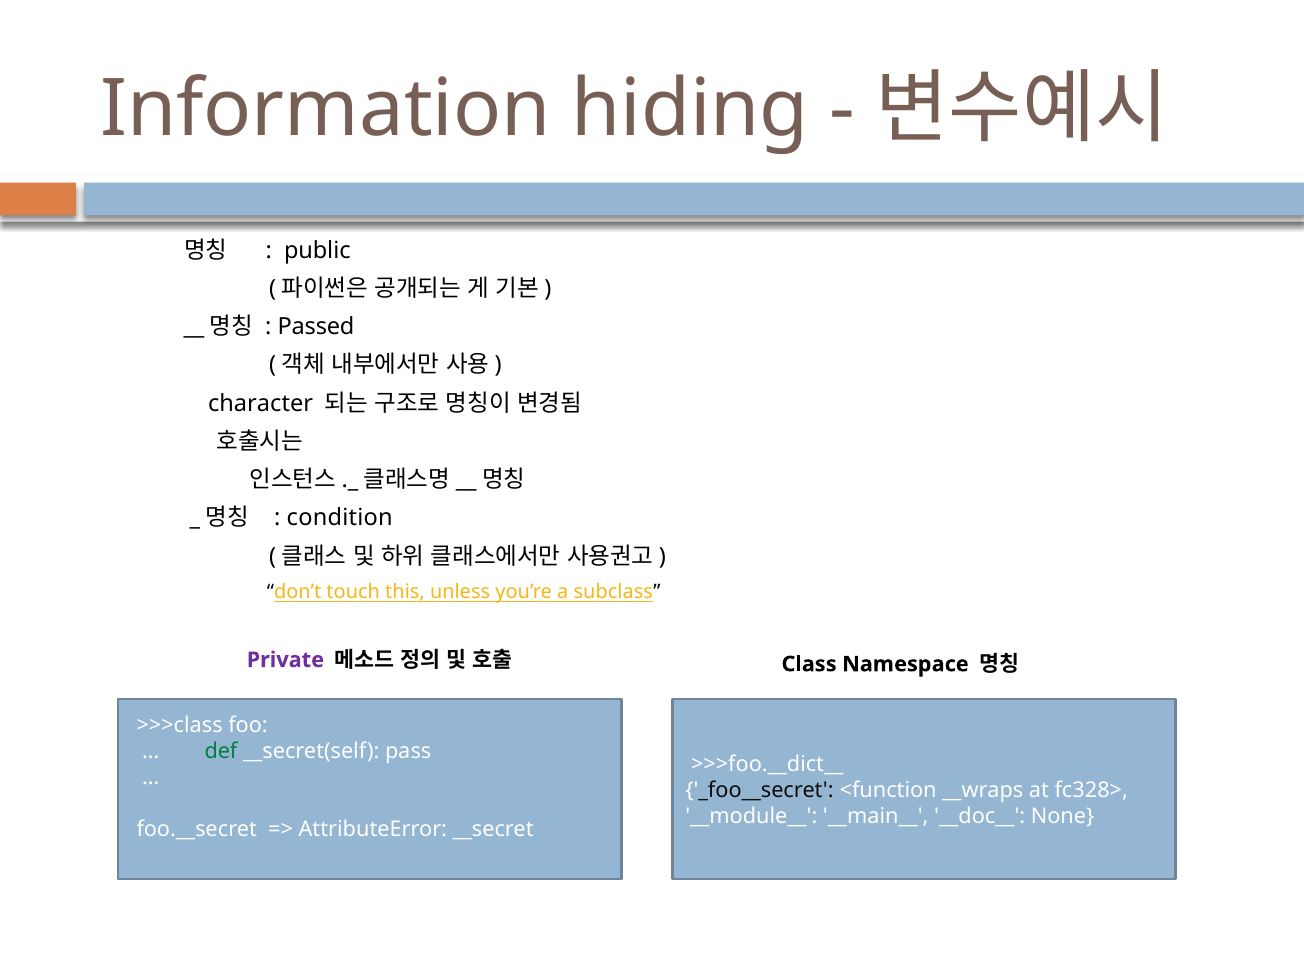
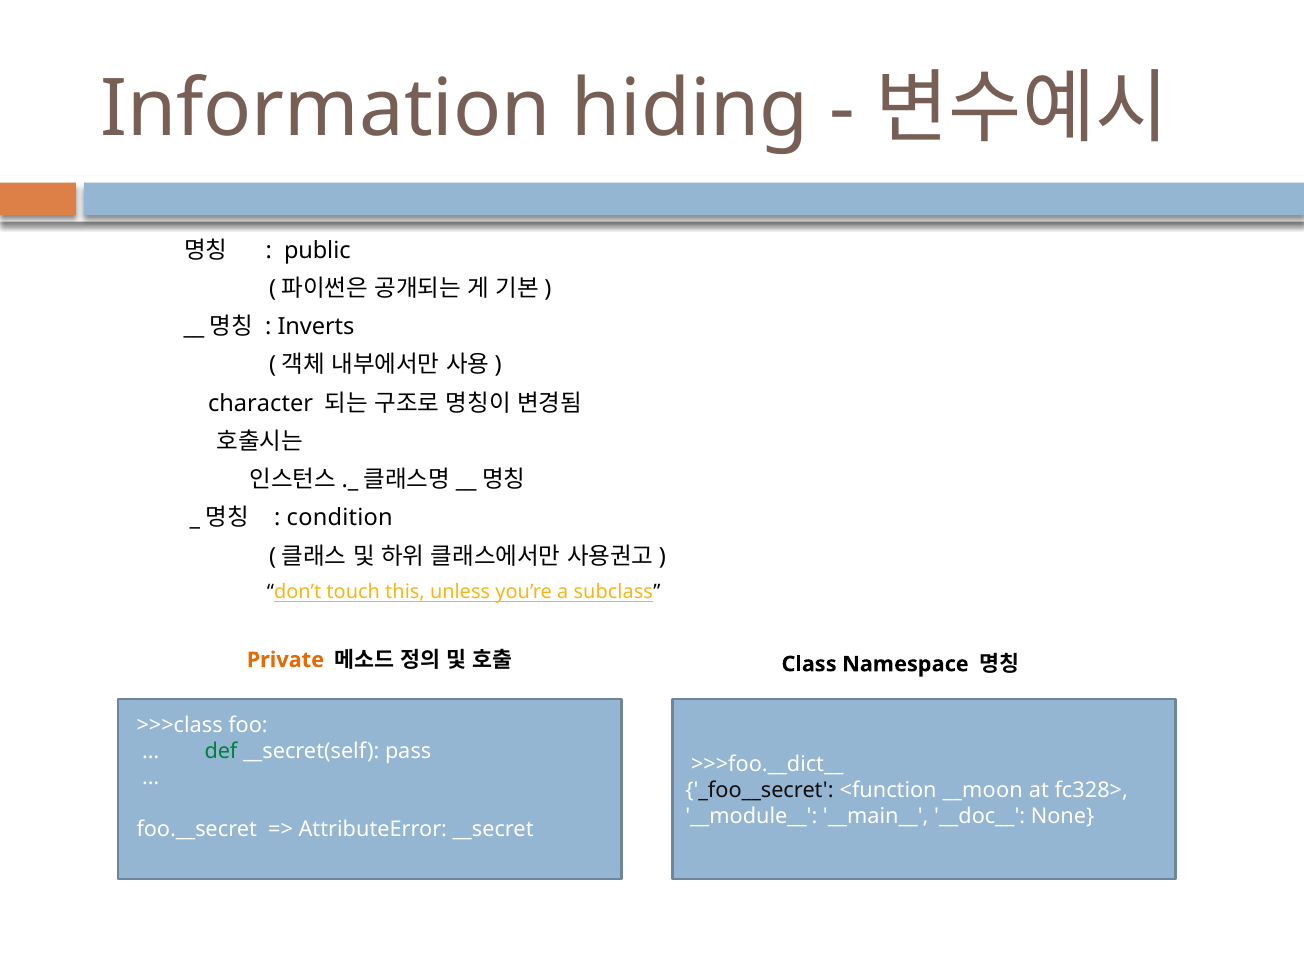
Passed: Passed -> Inverts
Private colour: purple -> orange
__wraps: __wraps -> __moon
